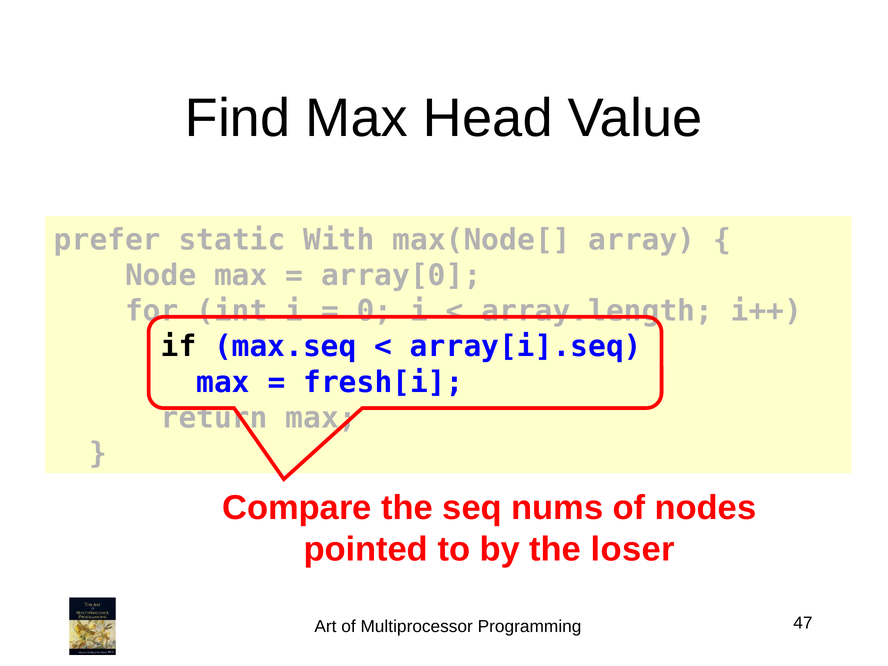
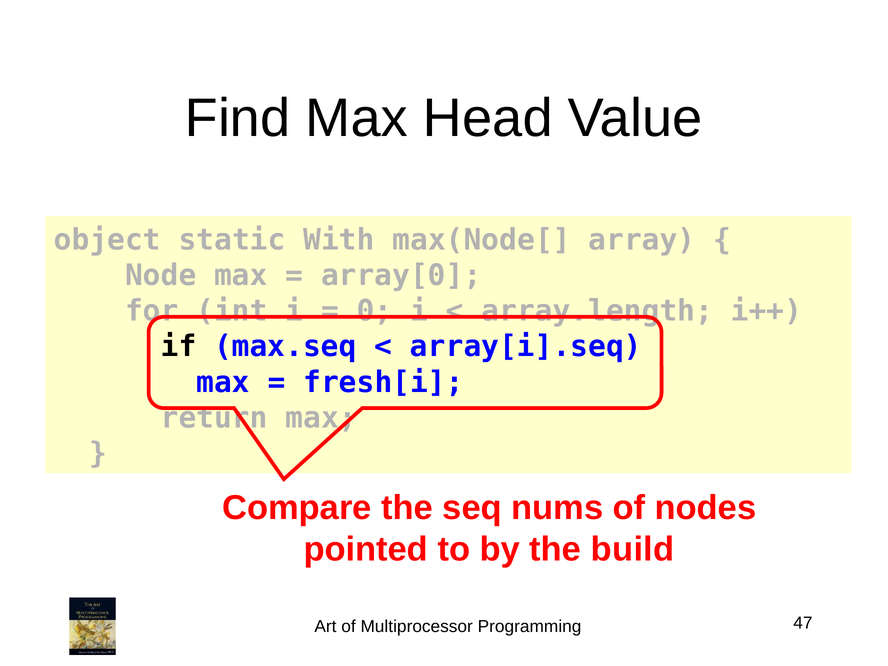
prefer: prefer -> object
loser: loser -> build
